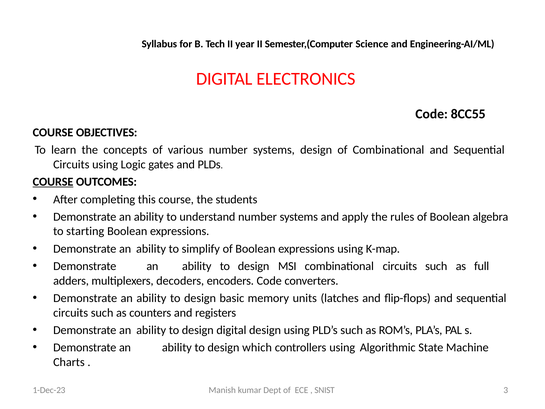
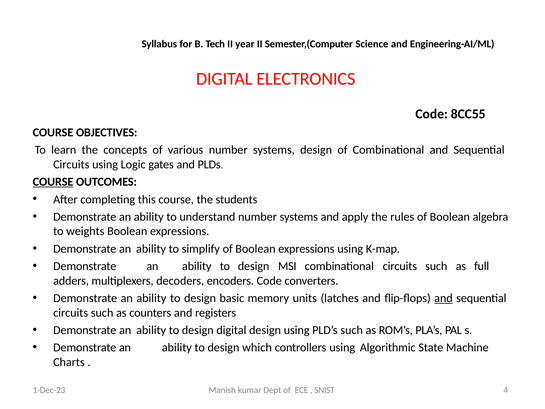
starting: starting -> weights
and at (443, 298) underline: none -> present
3: 3 -> 4
